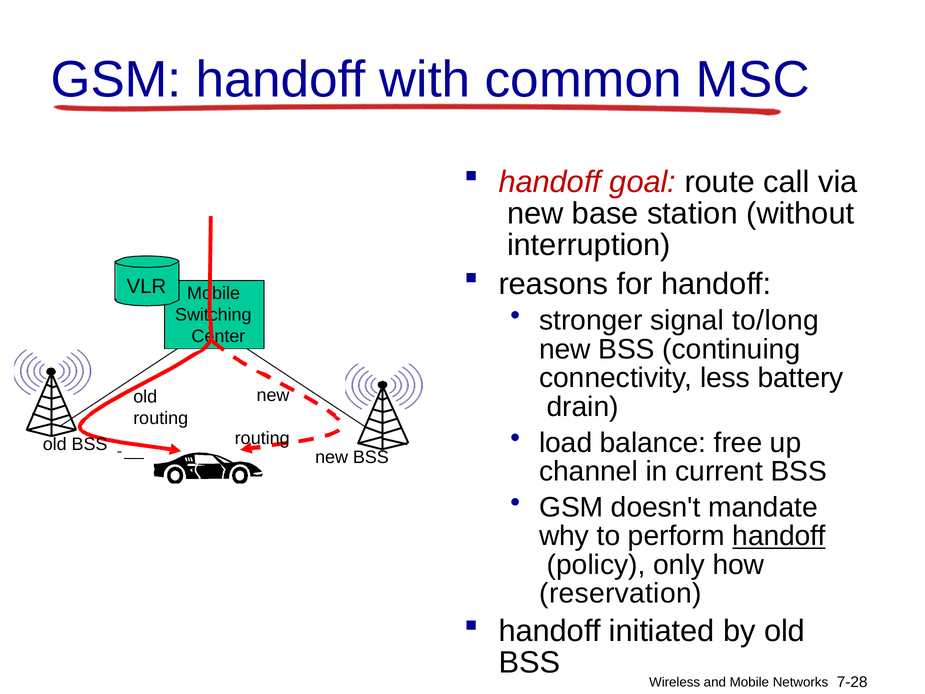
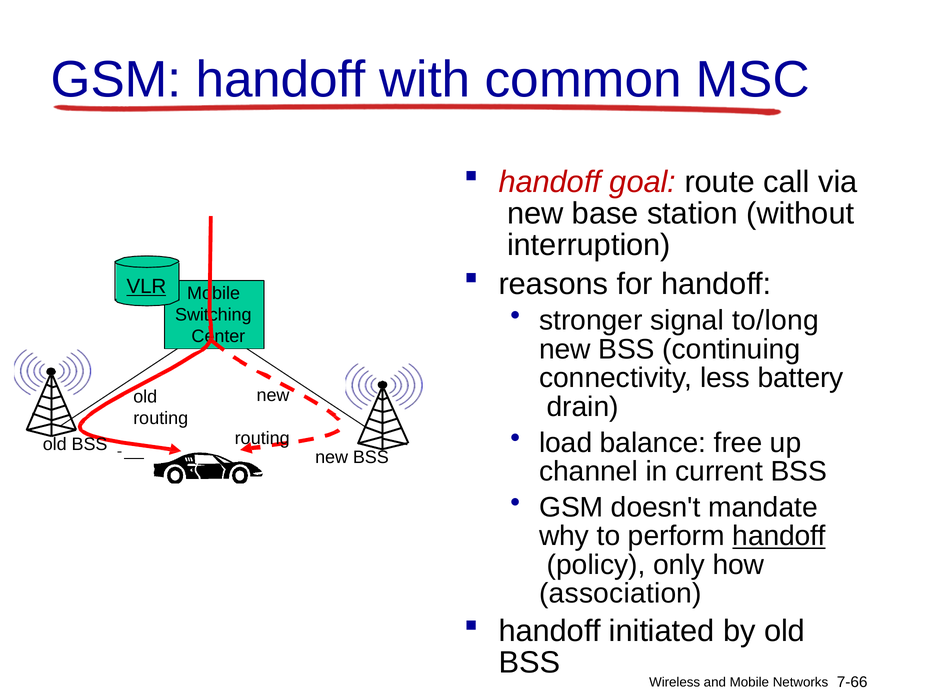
VLR underline: none -> present
reservation: reservation -> association
7-28: 7-28 -> 7-66
